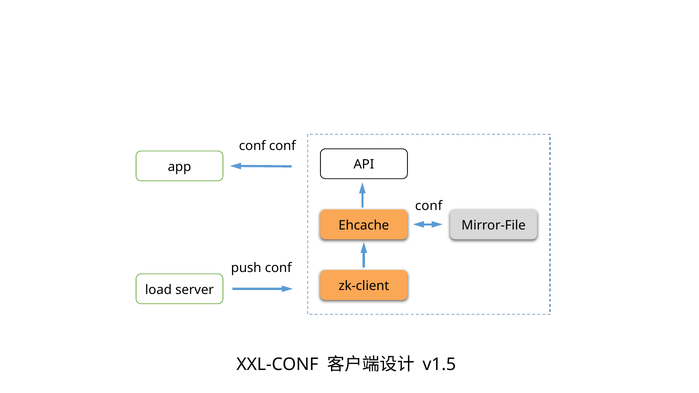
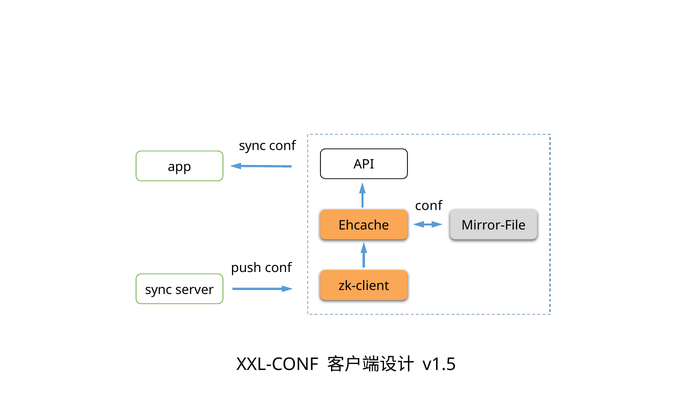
conf at (252, 146): conf -> sync
load at (158, 290): load -> sync
